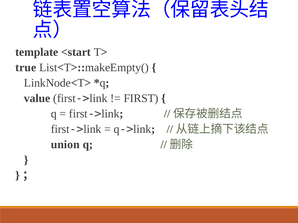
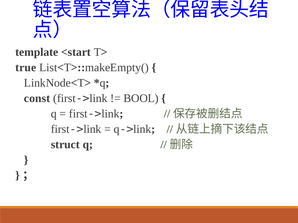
value: value -> const
FIRST: FIRST -> BOOL
union: union -> struct
